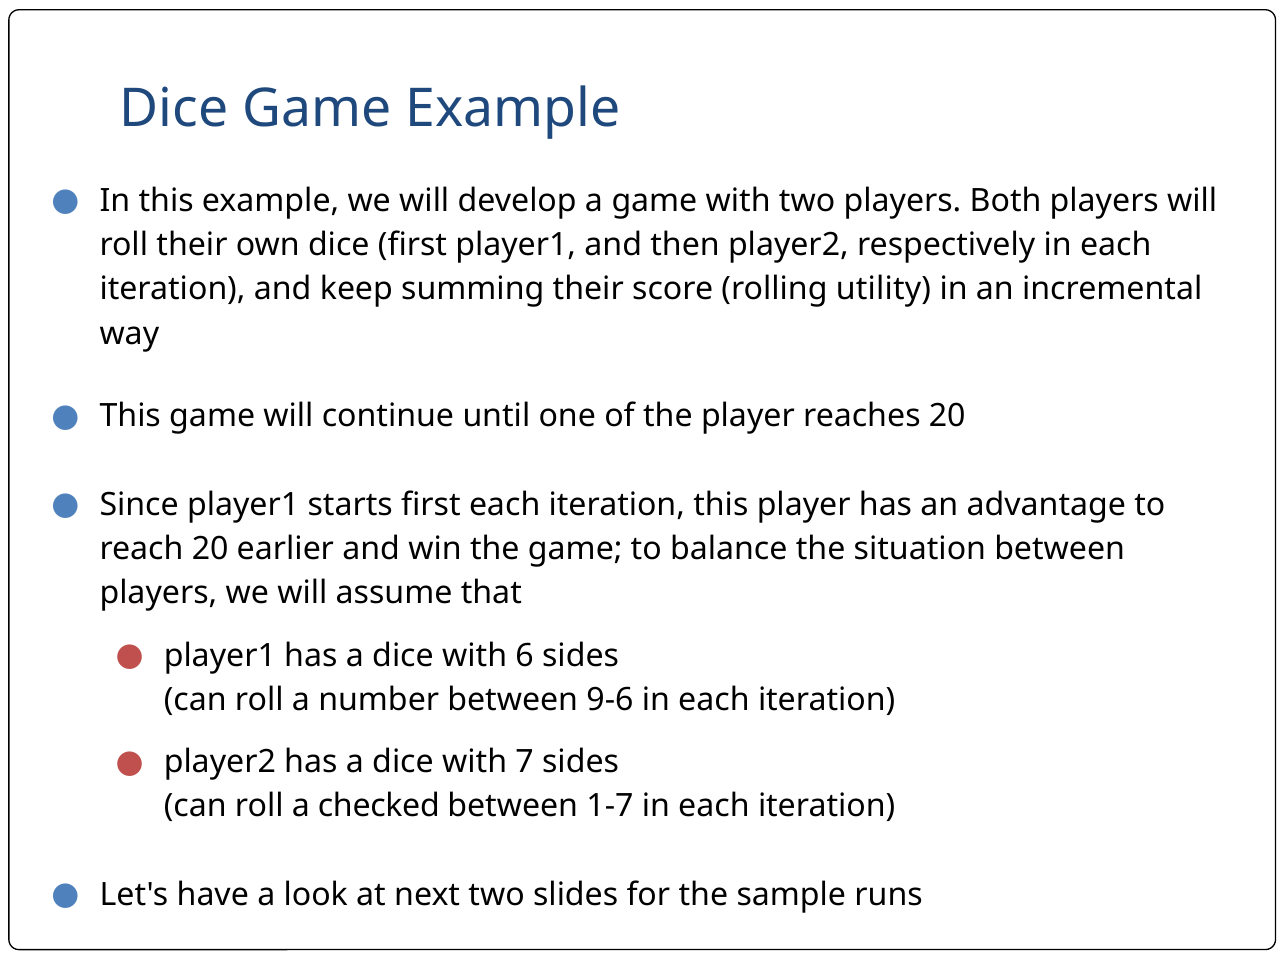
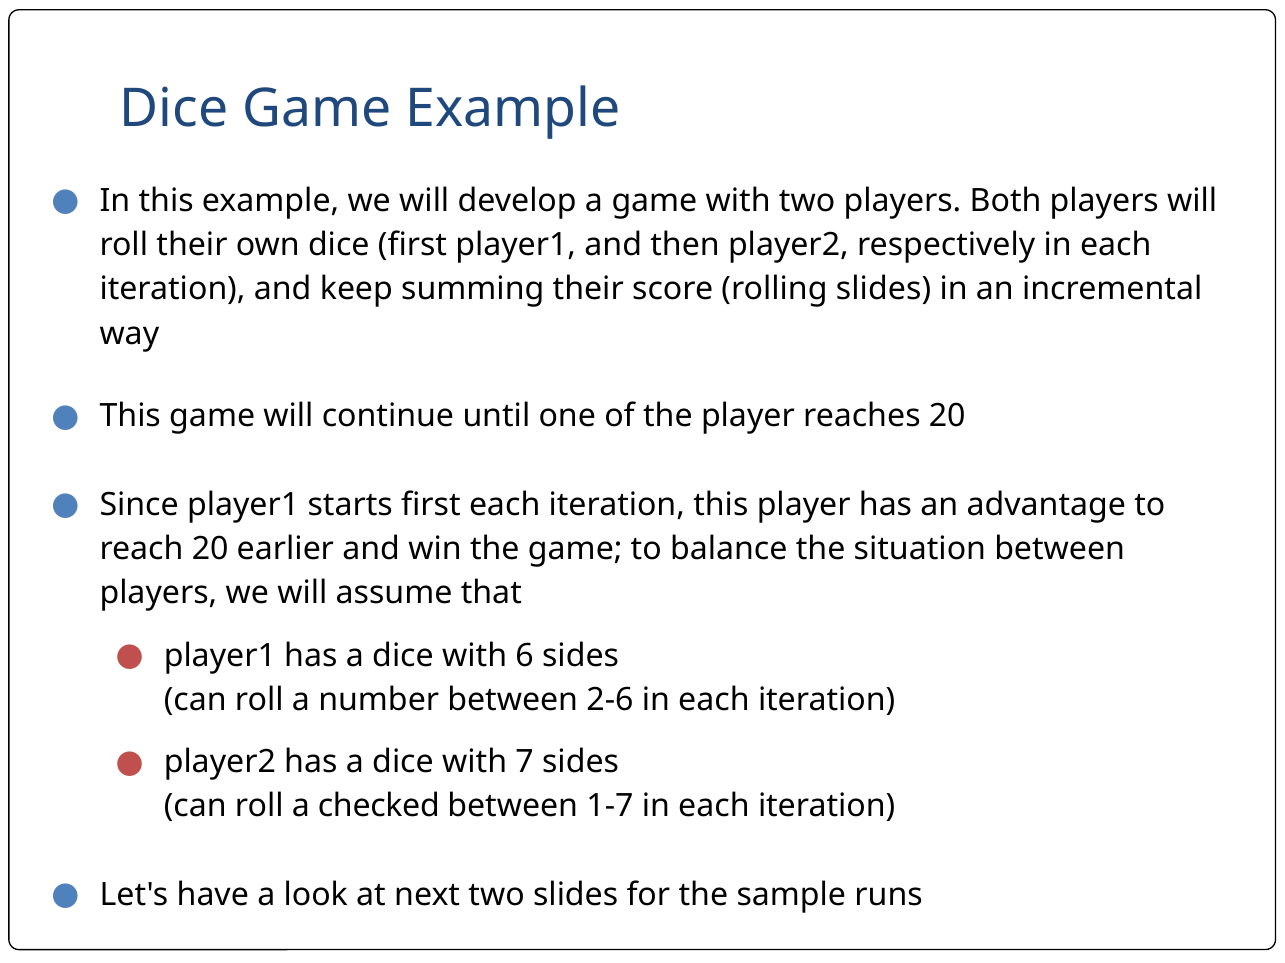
rolling utility: utility -> slides
9-6: 9-6 -> 2-6
